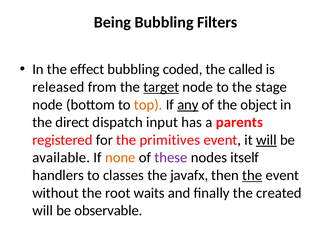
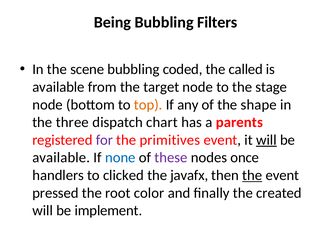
effect: effect -> scene
released at (58, 87): released -> available
target underline: present -> none
any underline: present -> none
object: object -> shape
direct: direct -> three
input: input -> chart
for colour: black -> purple
none colour: orange -> blue
itself: itself -> once
classes: classes -> clicked
without: without -> pressed
waits: waits -> color
observable: observable -> implement
